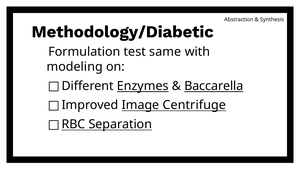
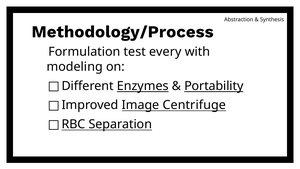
Methodology/Diabetic: Methodology/Diabetic -> Methodology/Process
same: same -> every
Baccarella: Baccarella -> Portability
